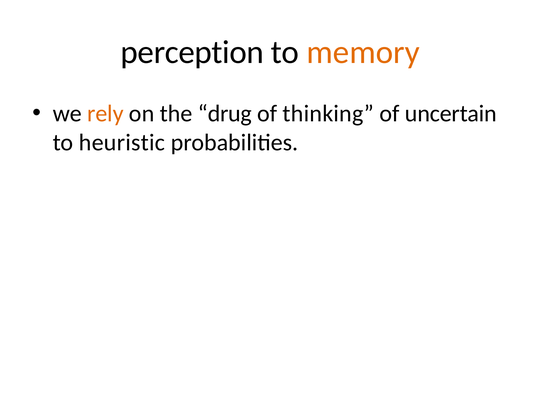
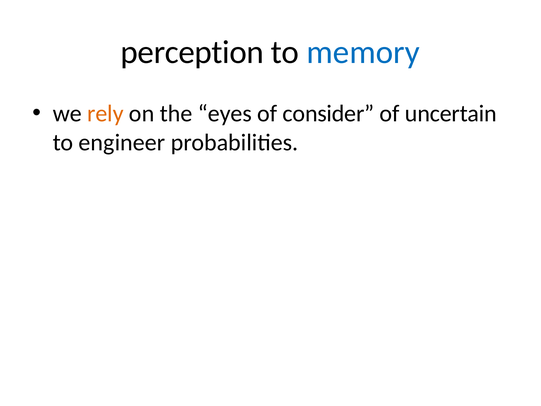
memory colour: orange -> blue
drug: drug -> eyes
thinking: thinking -> consider
heuristic: heuristic -> engineer
